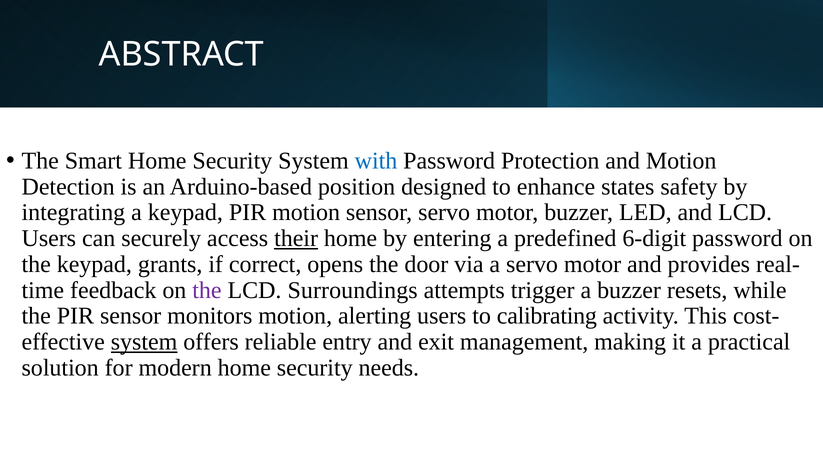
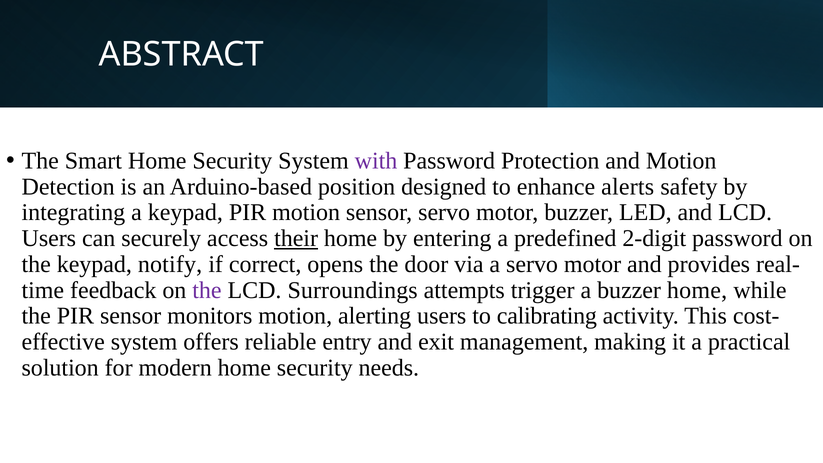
with colour: blue -> purple
states: states -> alerts
6-digit: 6-digit -> 2-digit
grants: grants -> notify
buzzer resets: resets -> home
system at (144, 342) underline: present -> none
